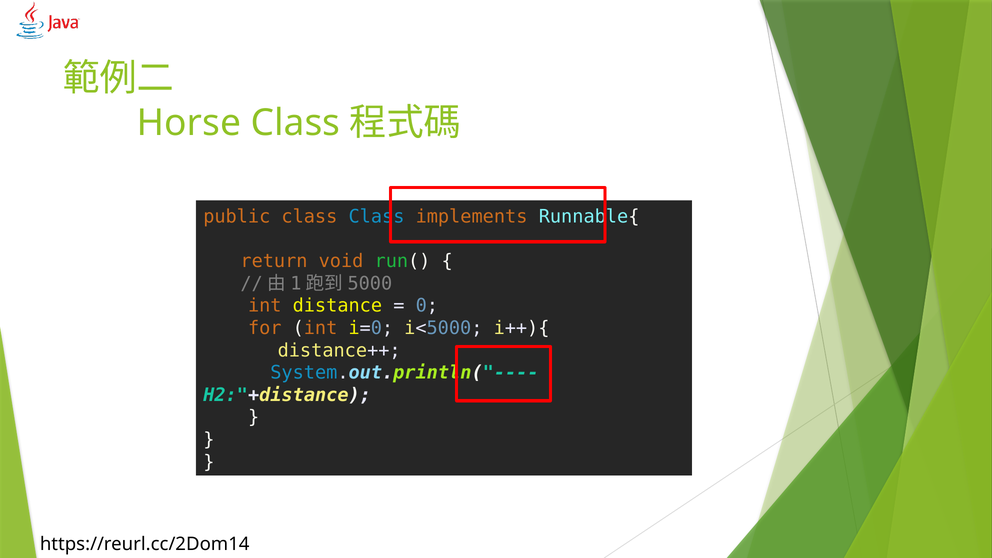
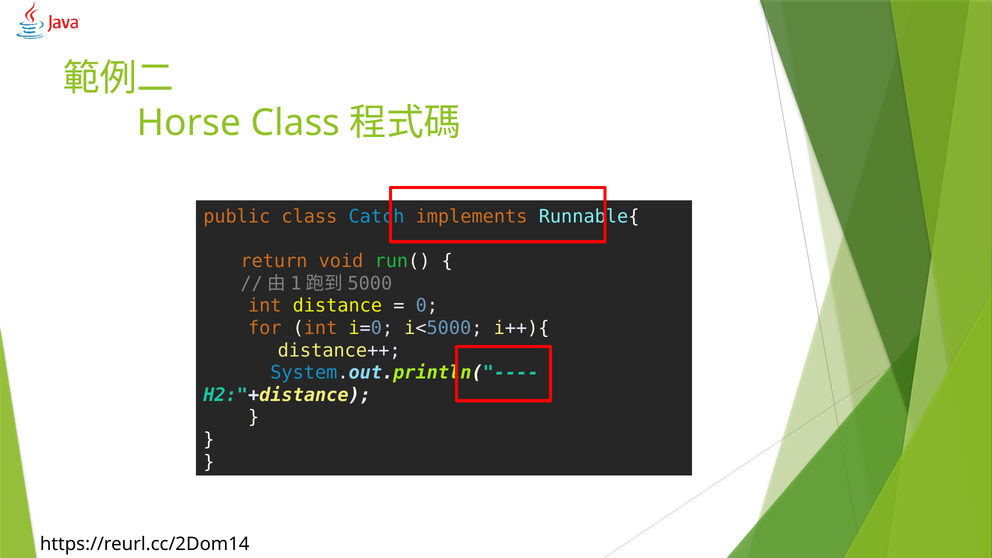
class Class: Class -> Catch
